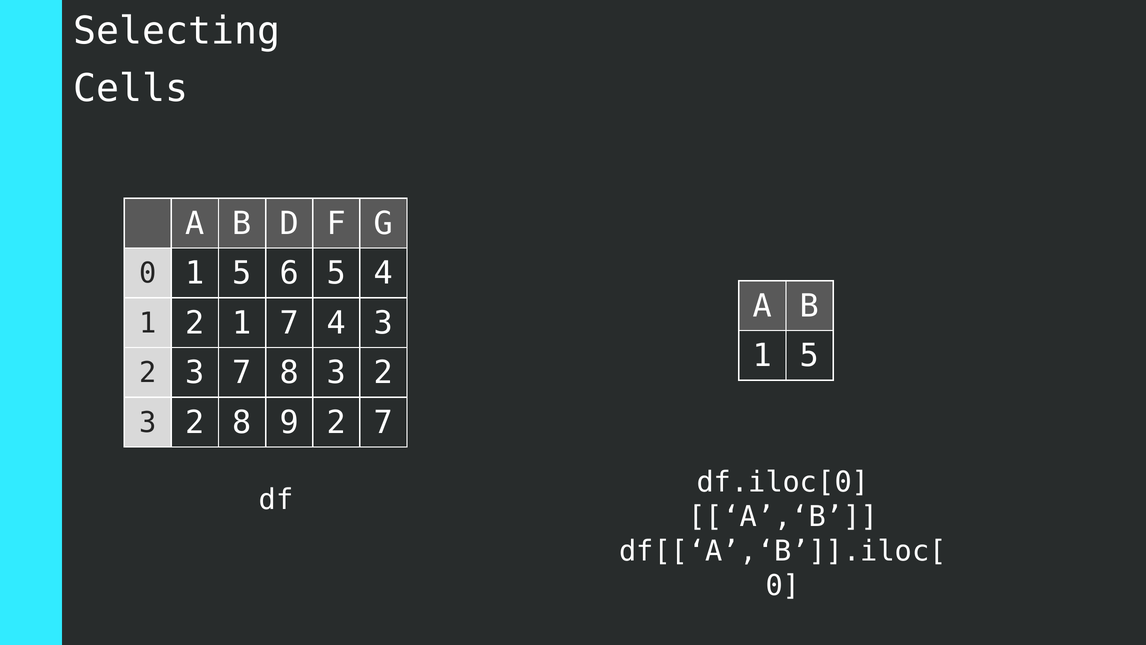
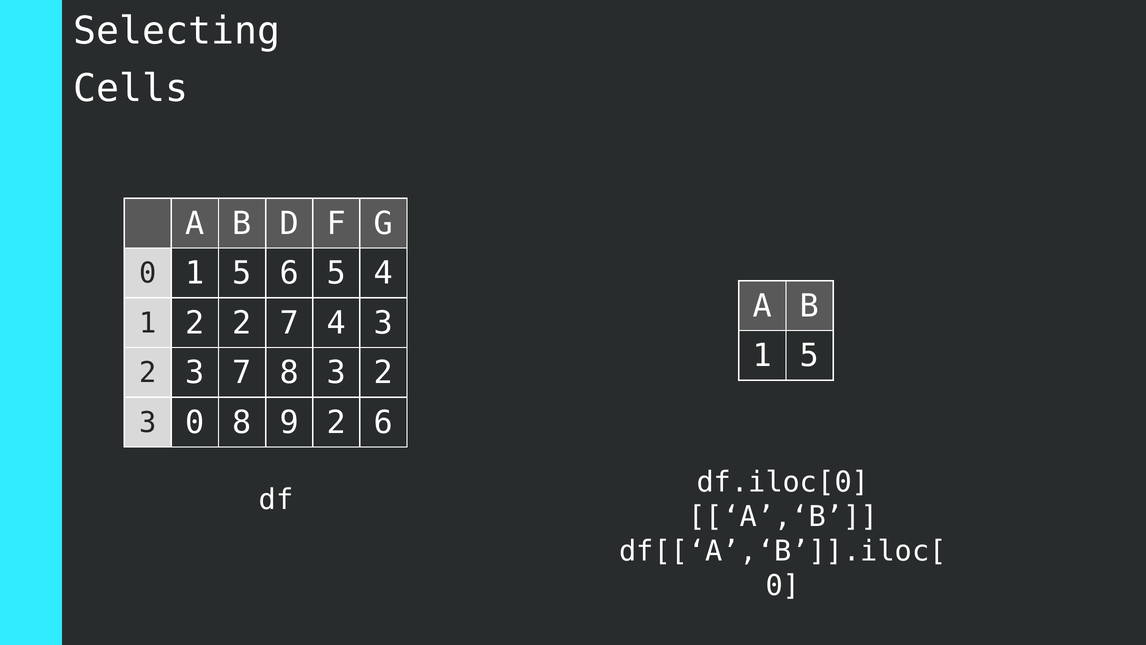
2 1: 1 -> 2
2 at (195, 422): 2 -> 0
2 7: 7 -> 6
